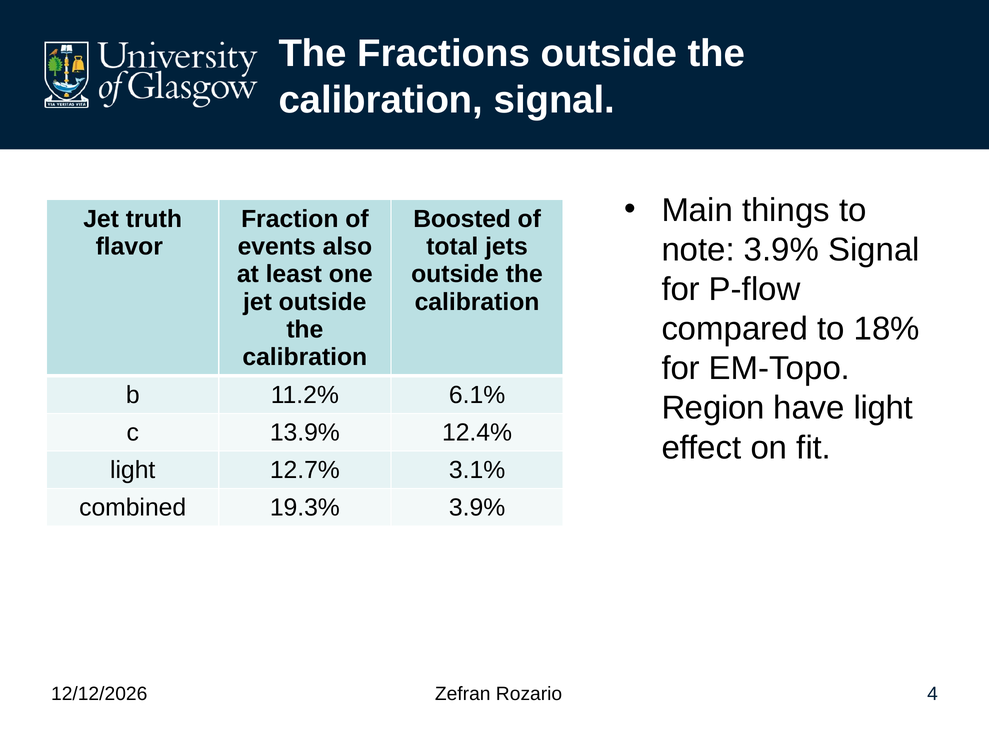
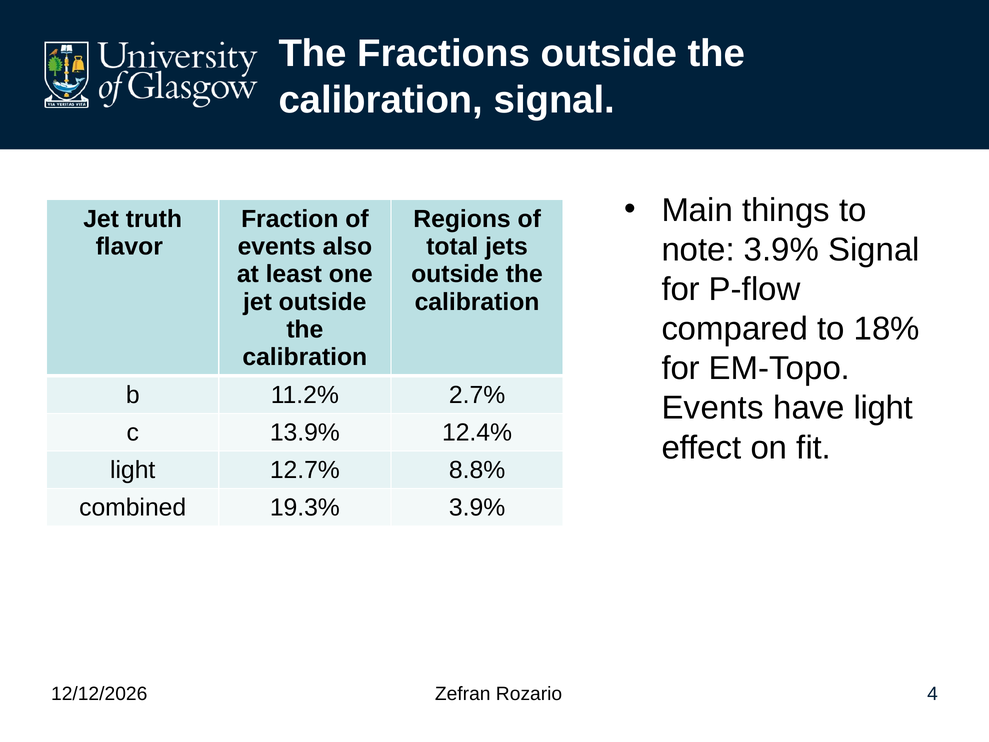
Boosted: Boosted -> Regions
6.1%: 6.1% -> 2.7%
Region at (713, 408): Region -> Events
3.1%: 3.1% -> 8.8%
